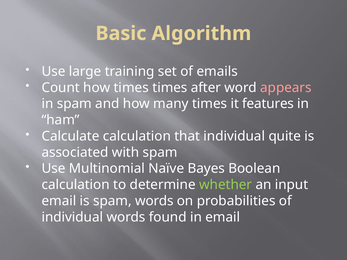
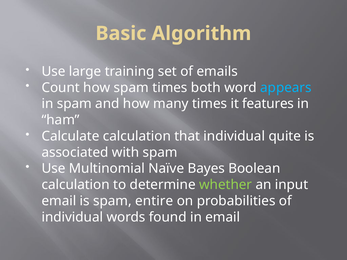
how times: times -> spam
after: after -> both
appears colour: pink -> light blue
spam words: words -> entire
